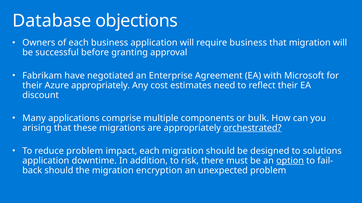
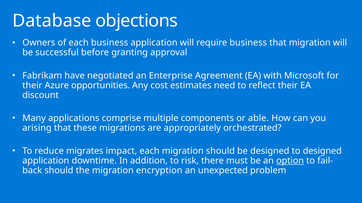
Azure appropriately: appropriately -> opportunities
bulk: bulk -> able
orchestrated underline: present -> none
reduce problem: problem -> migrates
to solutions: solutions -> designed
